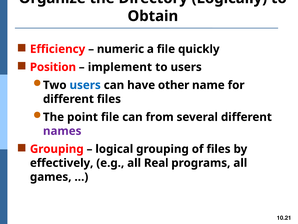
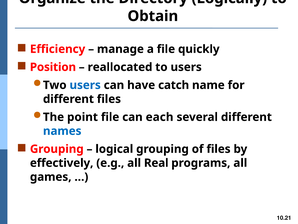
numeric: numeric -> manage
implement: implement -> reallocated
other: other -> catch
from: from -> each
names colour: purple -> blue
